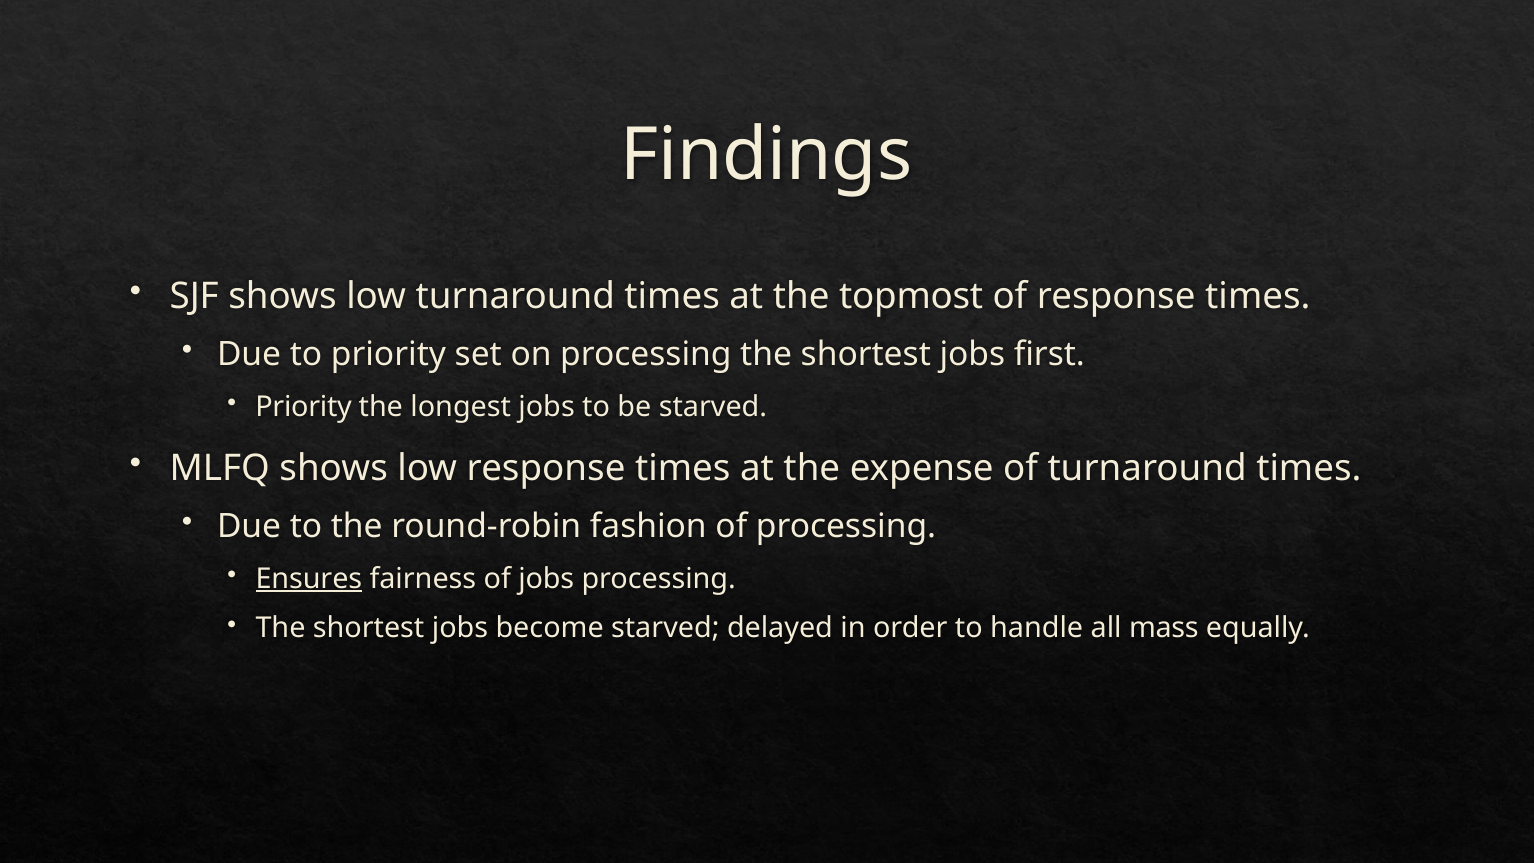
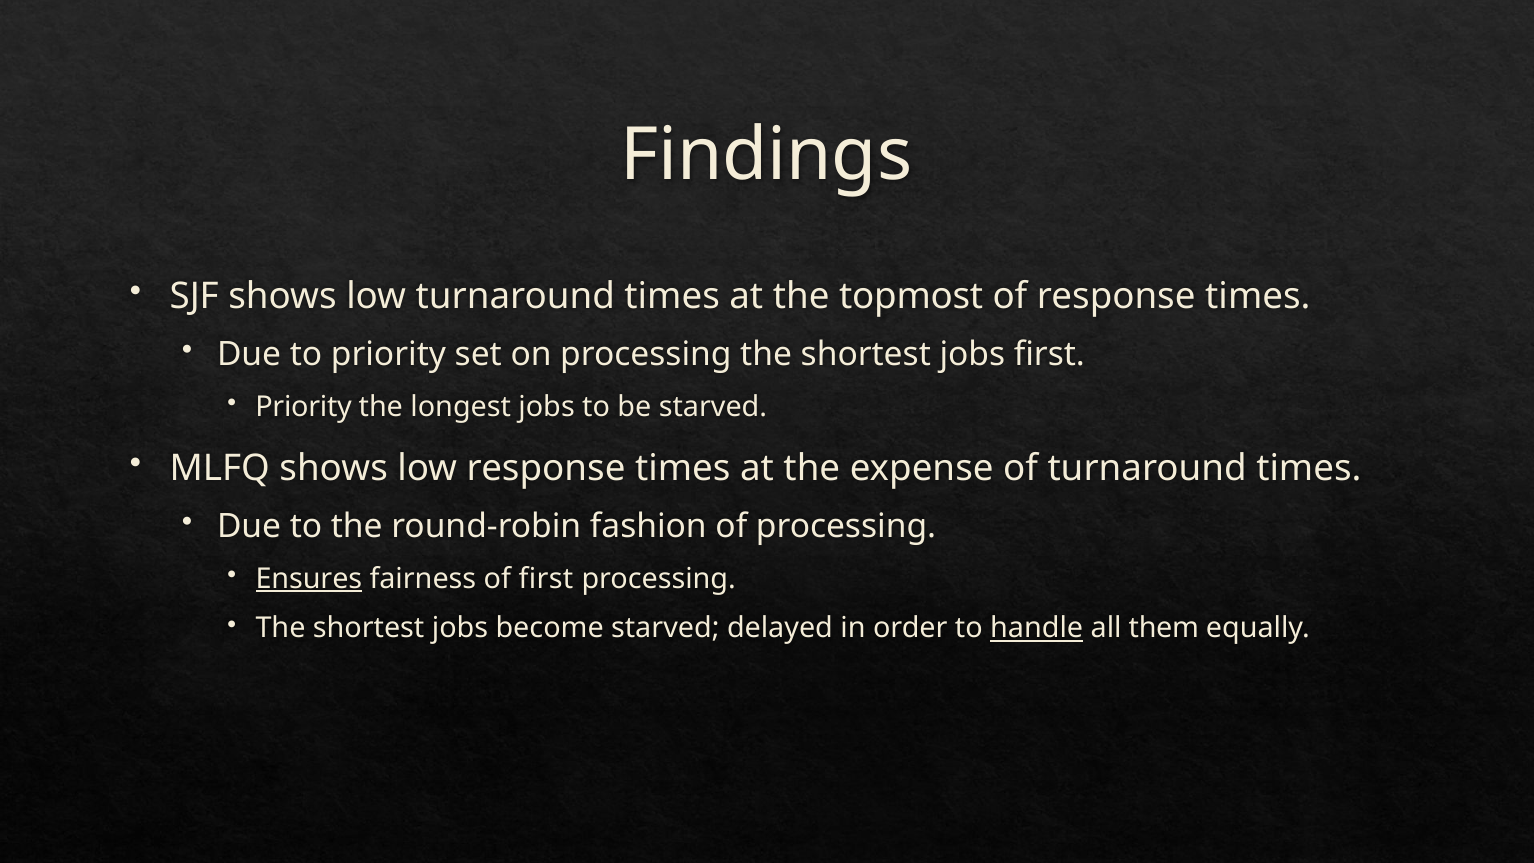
of jobs: jobs -> first
handle underline: none -> present
mass: mass -> them
